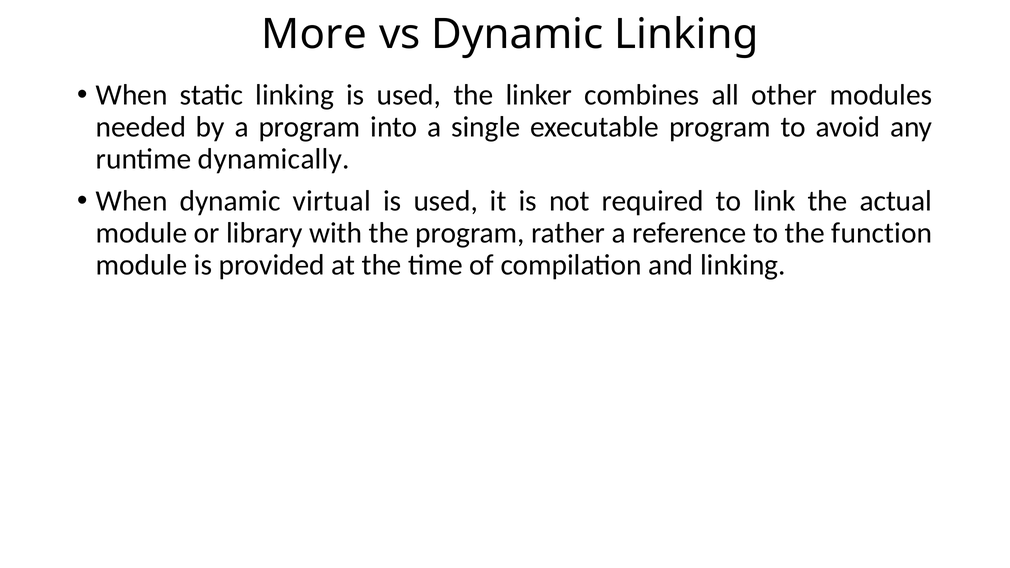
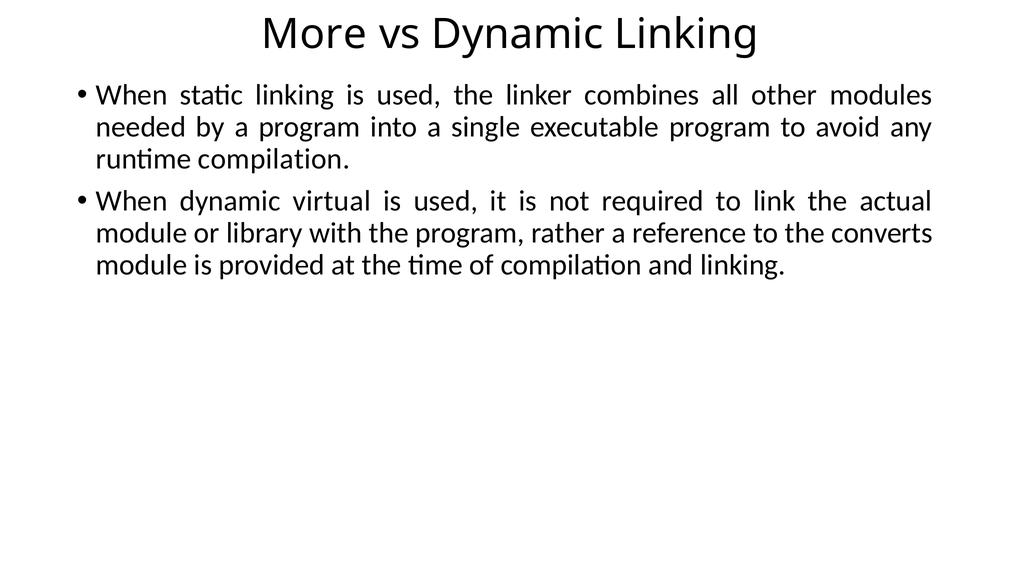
runtime dynamically: dynamically -> compilation
function: function -> converts
